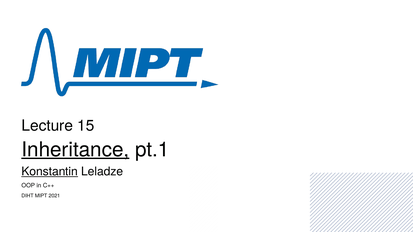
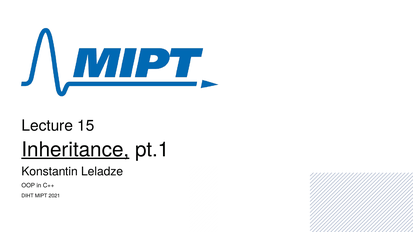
Konstantin underline: present -> none
